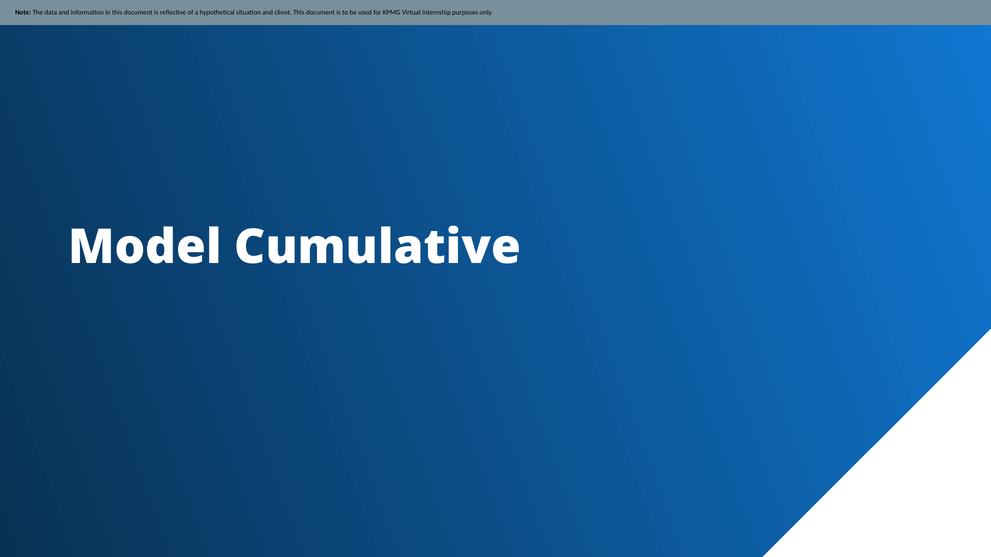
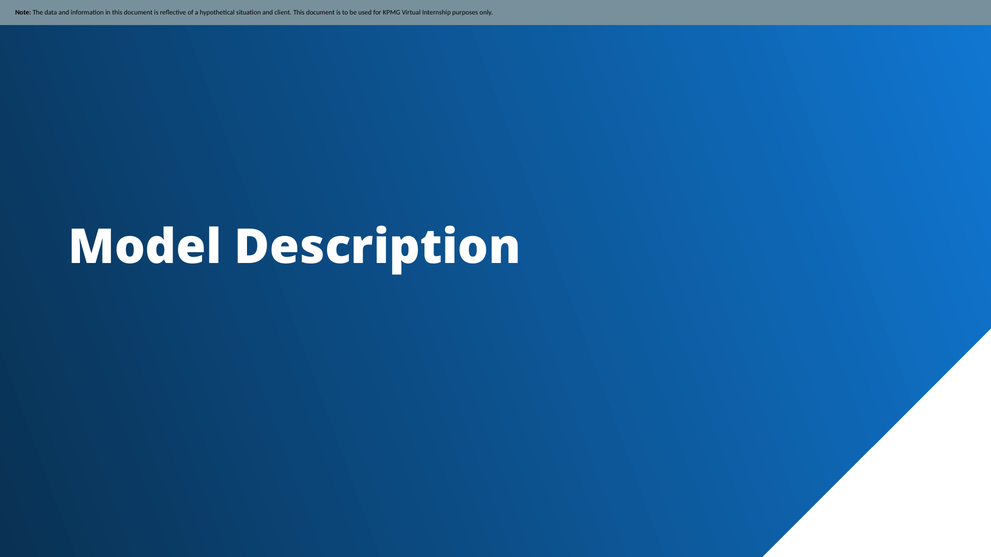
Cumulative: Cumulative -> Description
